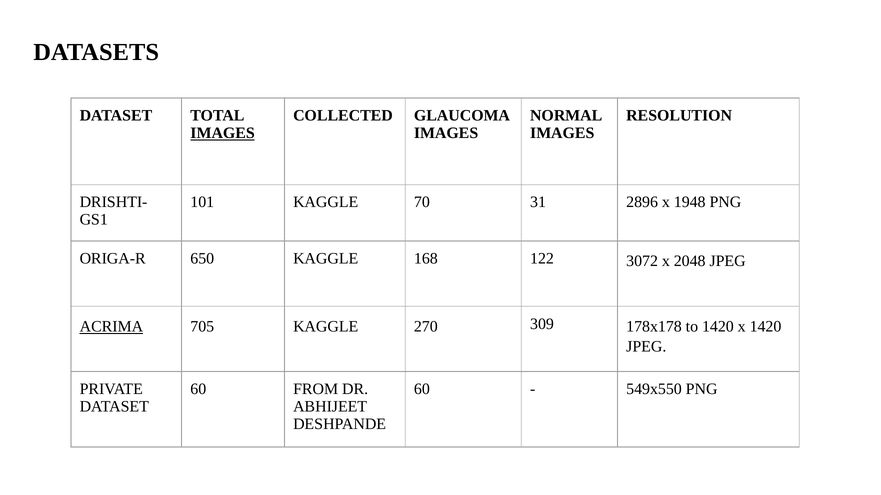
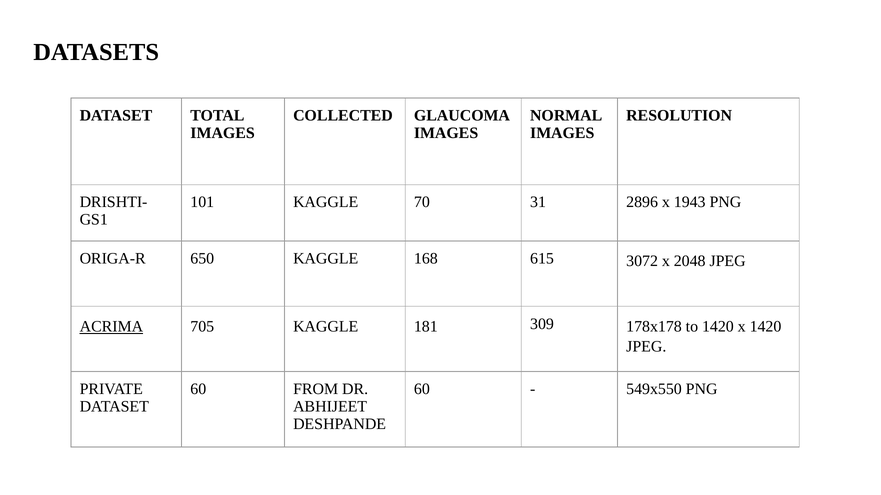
IMAGES at (223, 133) underline: present -> none
1948: 1948 -> 1943
122: 122 -> 615
270: 270 -> 181
